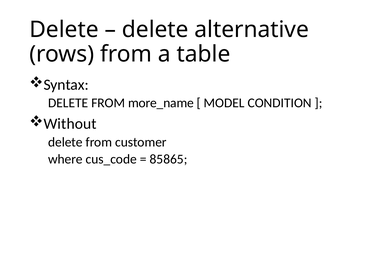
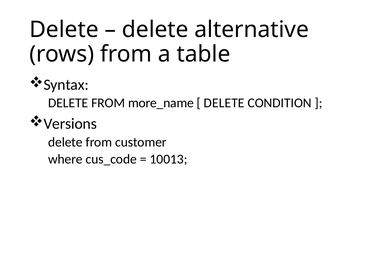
MODEL at (224, 103): MODEL -> DELETE
Without: Without -> Versions
85865: 85865 -> 10013
